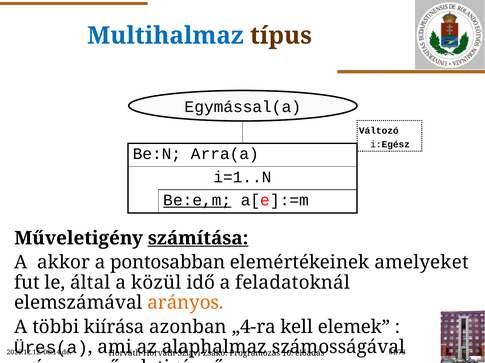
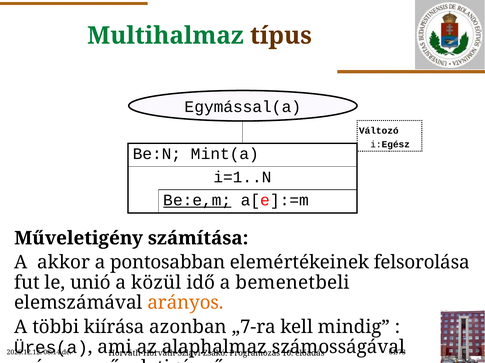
Multihalmaz colour: blue -> green
Arra(a: Arra(a -> Mint(a
számítása underline: present -> none
amelyeket: amelyeket -> felsorolása
által: által -> unió
feladatoknál: feladatoknál -> bemenetbeli
„4-ra: „4-ra -> „7-ra
elemek: elemek -> mindig
